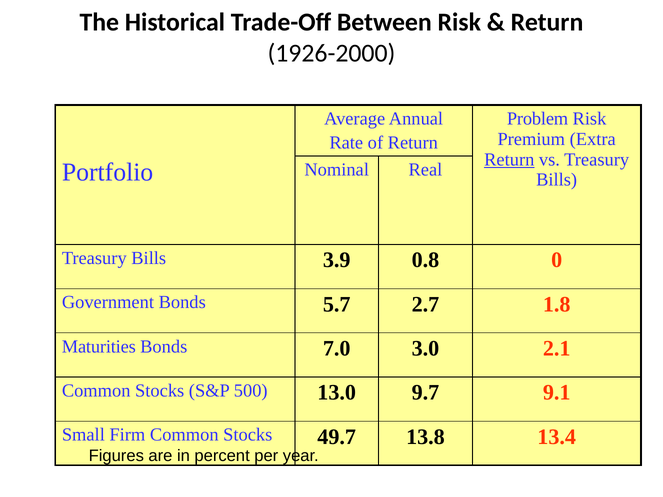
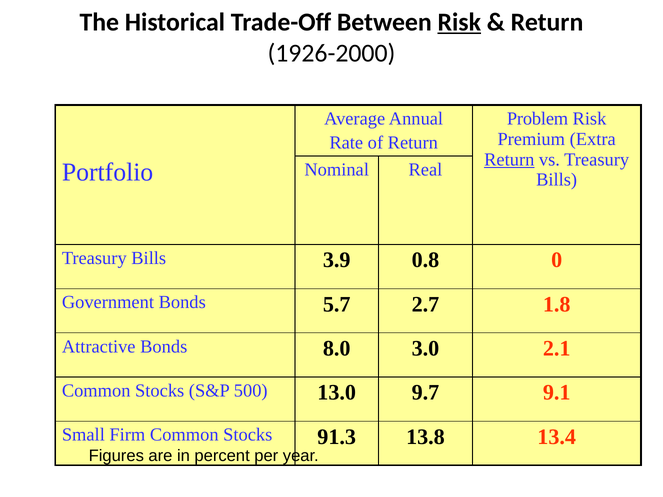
Risk at (459, 22) underline: none -> present
Maturities: Maturities -> Attractive
7.0: 7.0 -> 8.0
49.7: 49.7 -> 91.3
